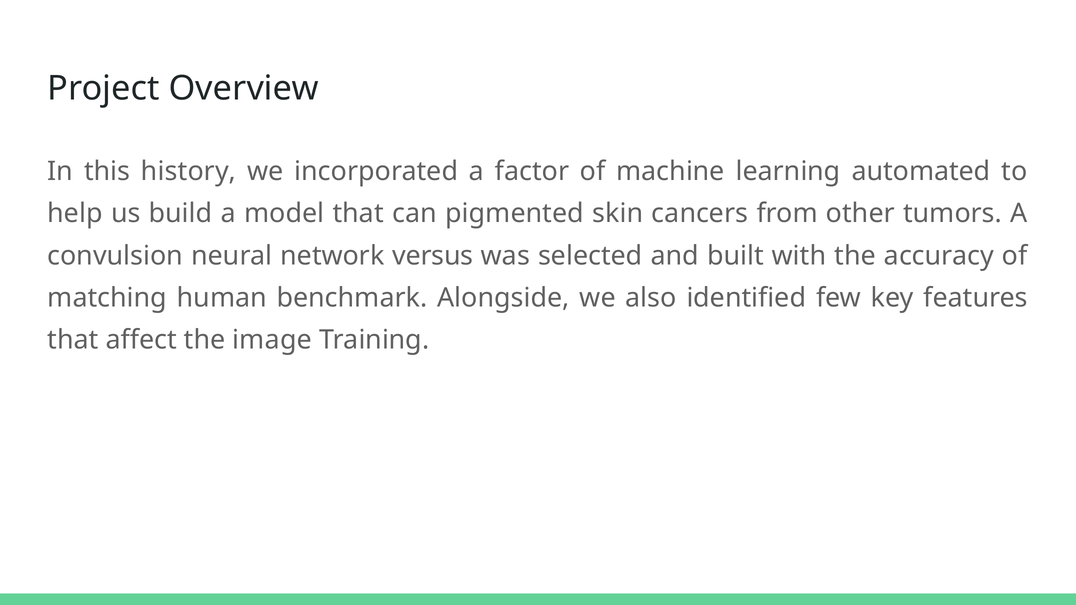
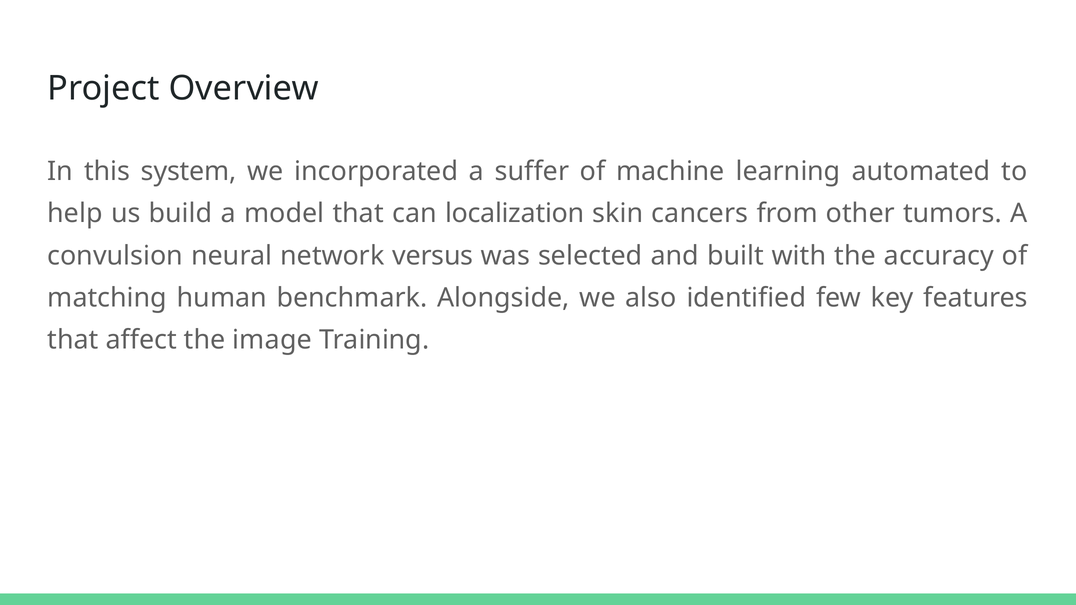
history: history -> system
factor: factor -> suffer
pigmented: pigmented -> localization
